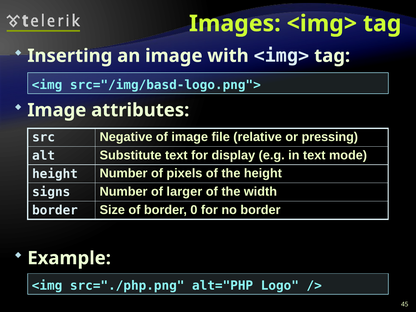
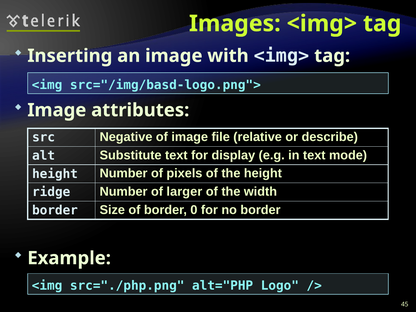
pressing: pressing -> describe
signs: signs -> ridge
